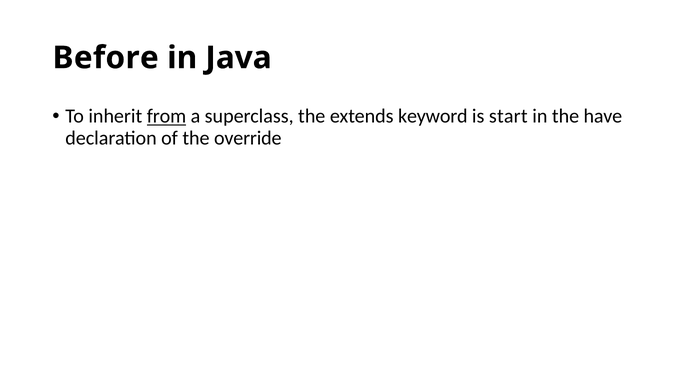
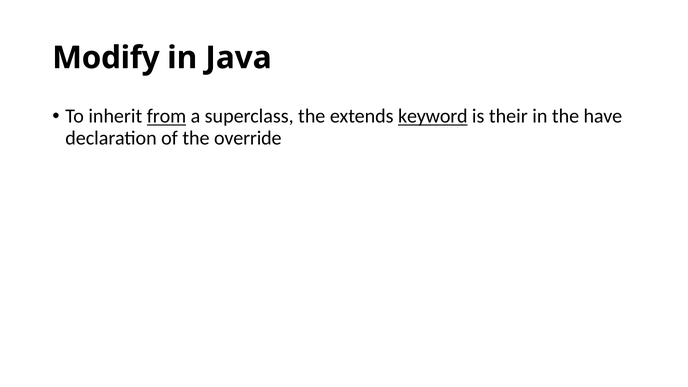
Before: Before -> Modify
keyword underline: none -> present
start: start -> their
